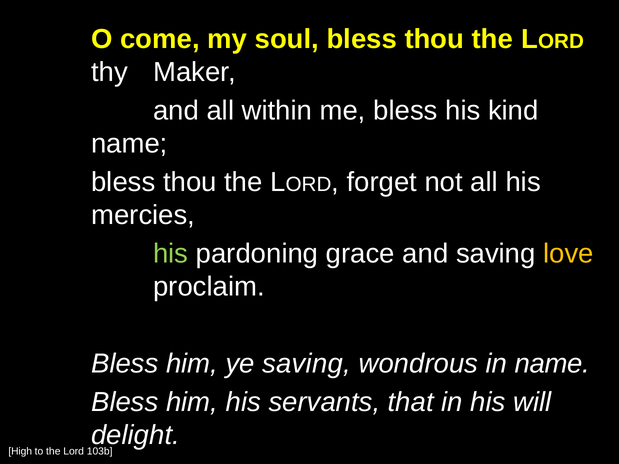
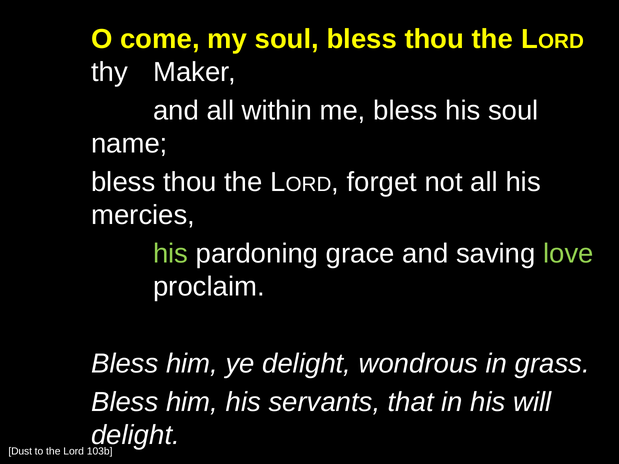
his kind: kind -> soul
love colour: yellow -> light green
ye saving: saving -> delight
in name: name -> grass
High: High -> Dust
